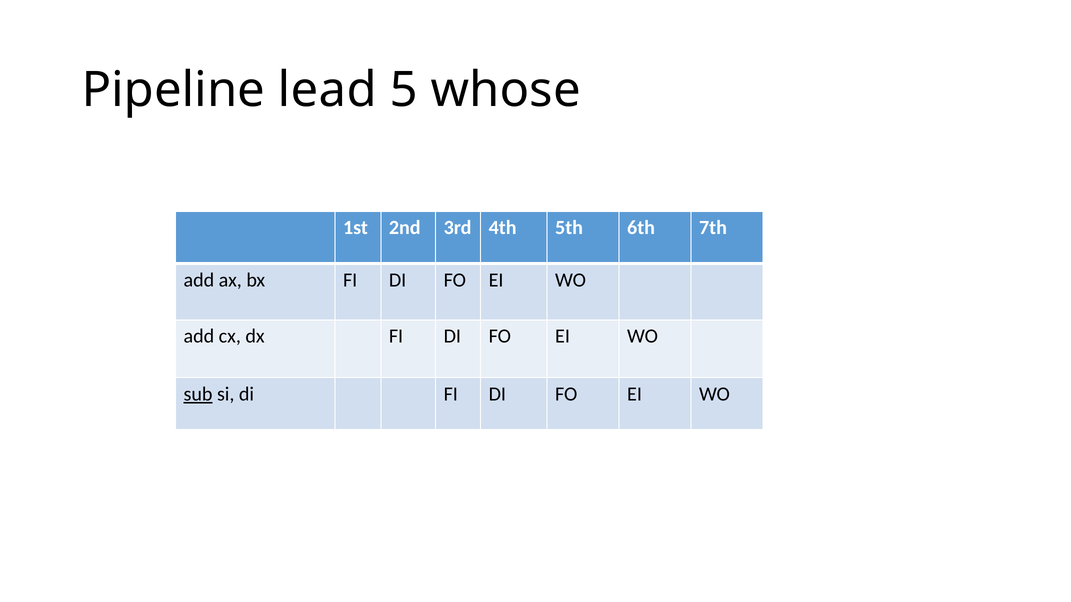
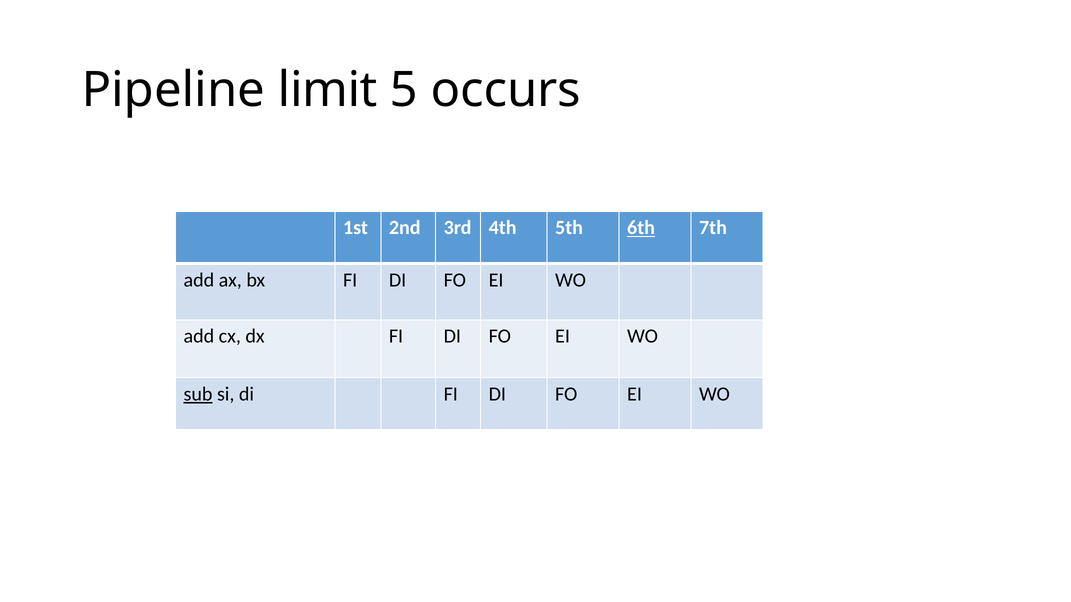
lead: lead -> limit
whose: whose -> occurs
6th underline: none -> present
